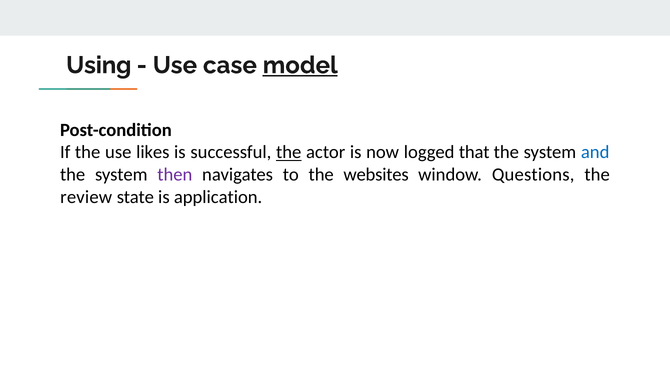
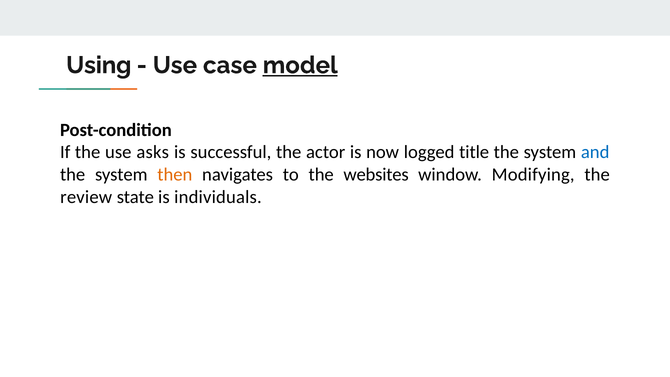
likes: likes -> asks
the at (289, 152) underline: present -> none
that: that -> title
then colour: purple -> orange
Questions: Questions -> Modifying
application: application -> individuals
